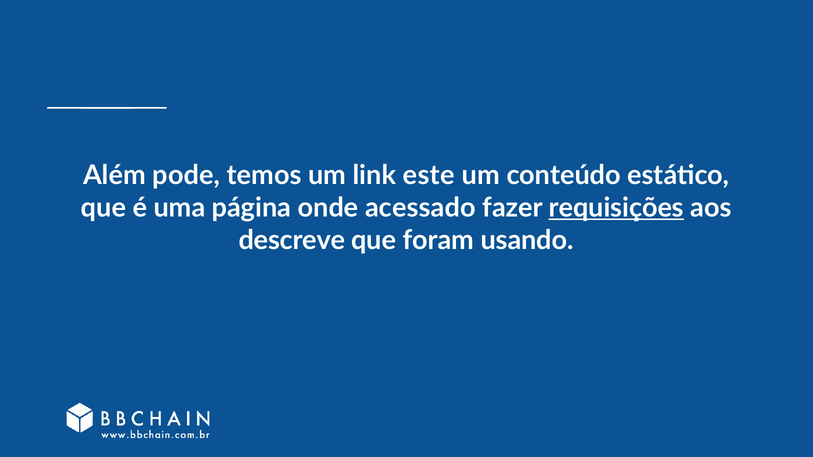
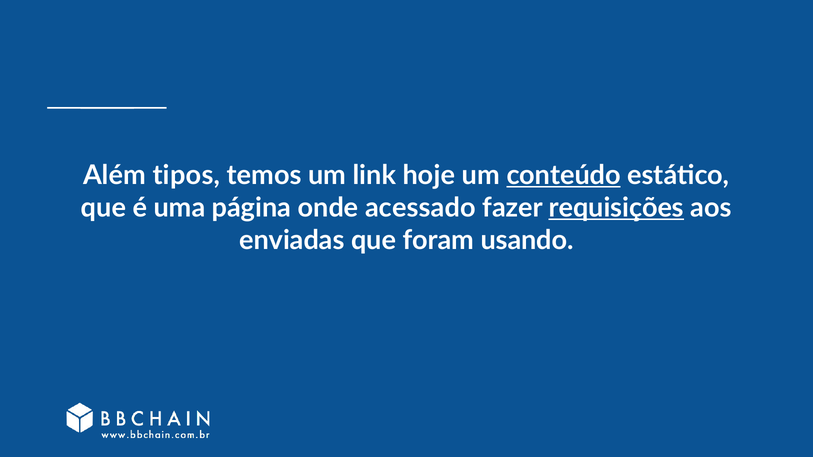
pode: pode -> tipos
este: este -> hoje
conteúdo underline: none -> present
descreve: descreve -> enviadas
